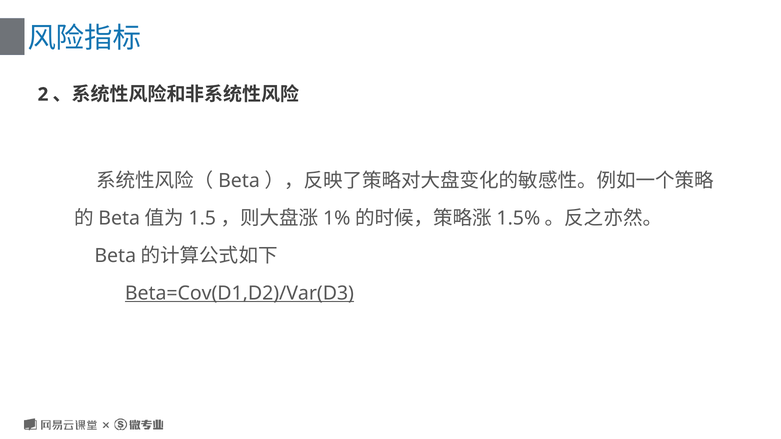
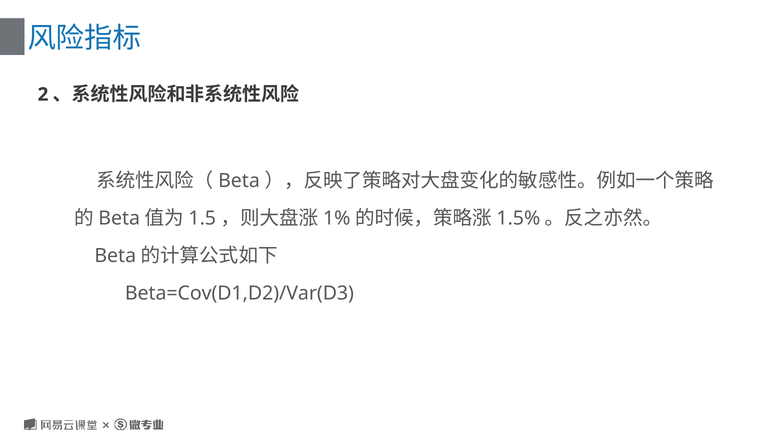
Beta=Cov(D1,D2)/Var(D3 underline: present -> none
